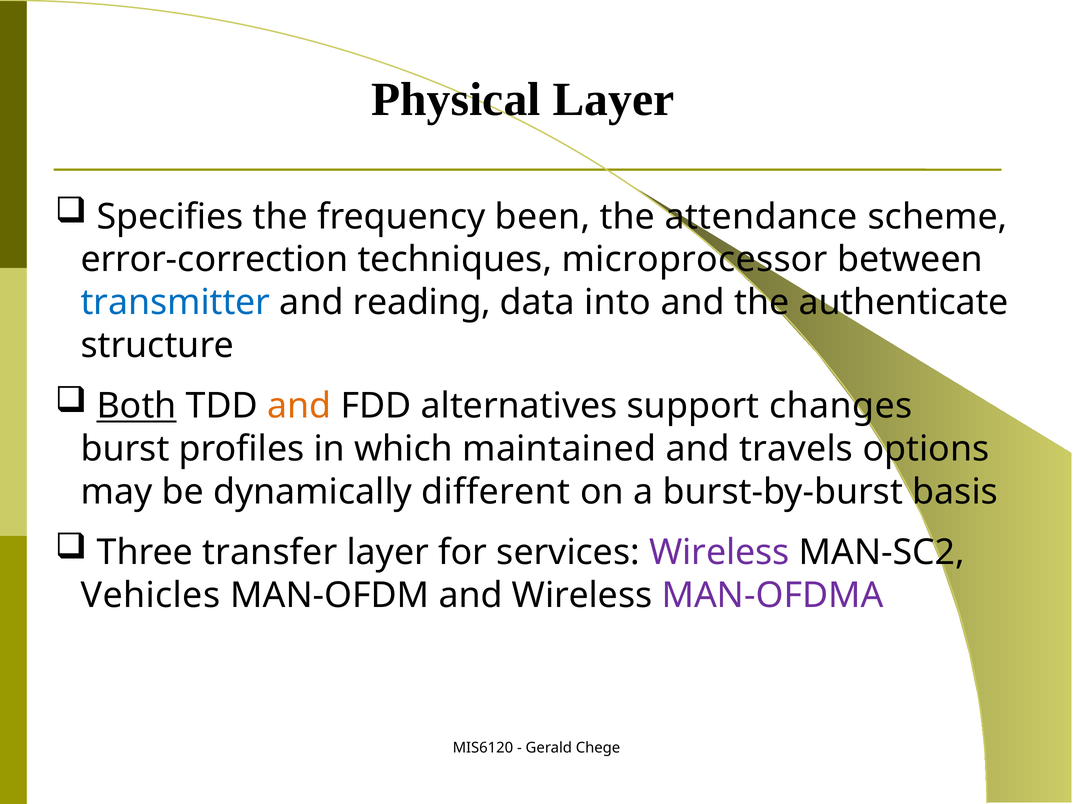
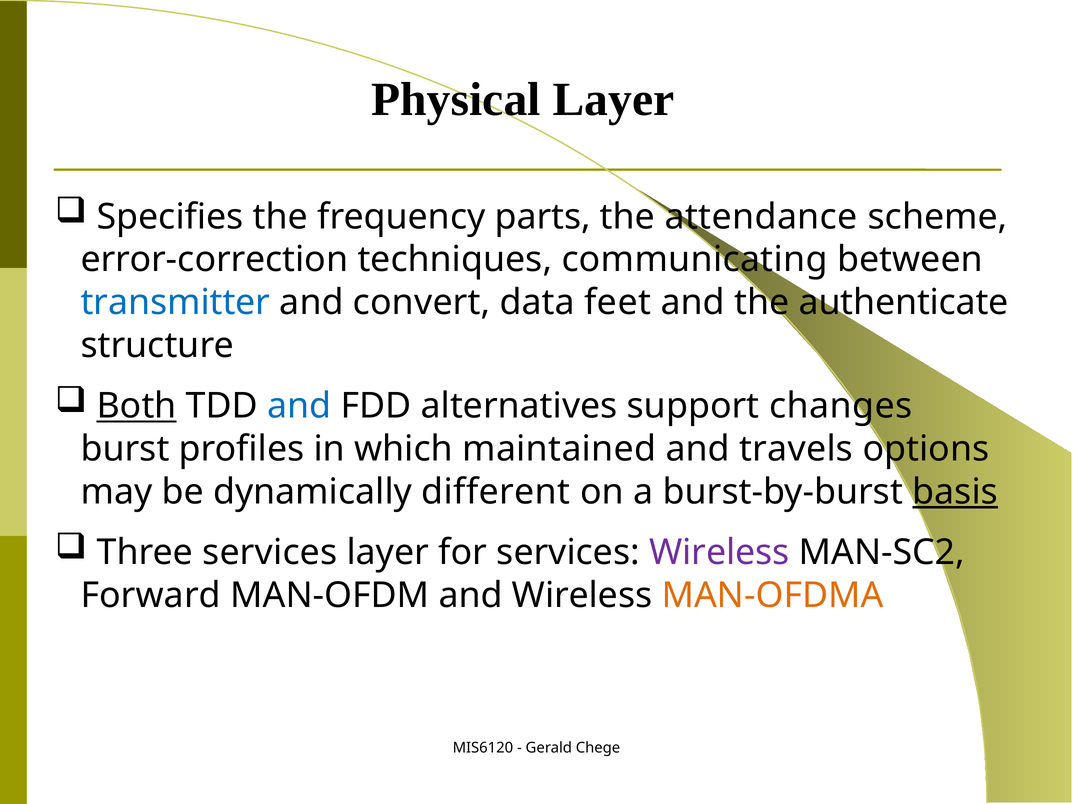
been: been -> parts
microprocessor: microprocessor -> communicating
reading: reading -> convert
into: into -> feet
and at (299, 407) colour: orange -> blue
basis underline: none -> present
Three transfer: transfer -> services
Vehicles: Vehicles -> Forward
MAN-OFDMA colour: purple -> orange
